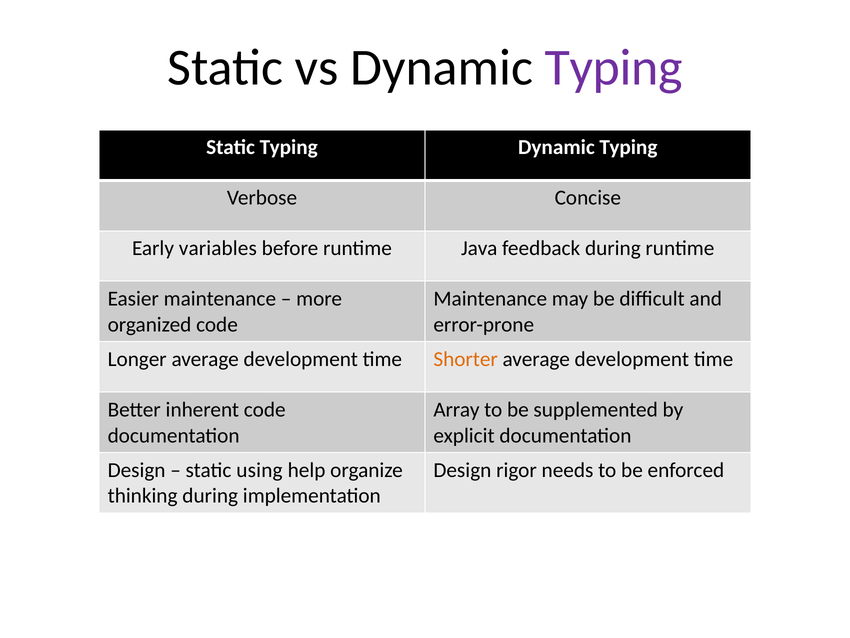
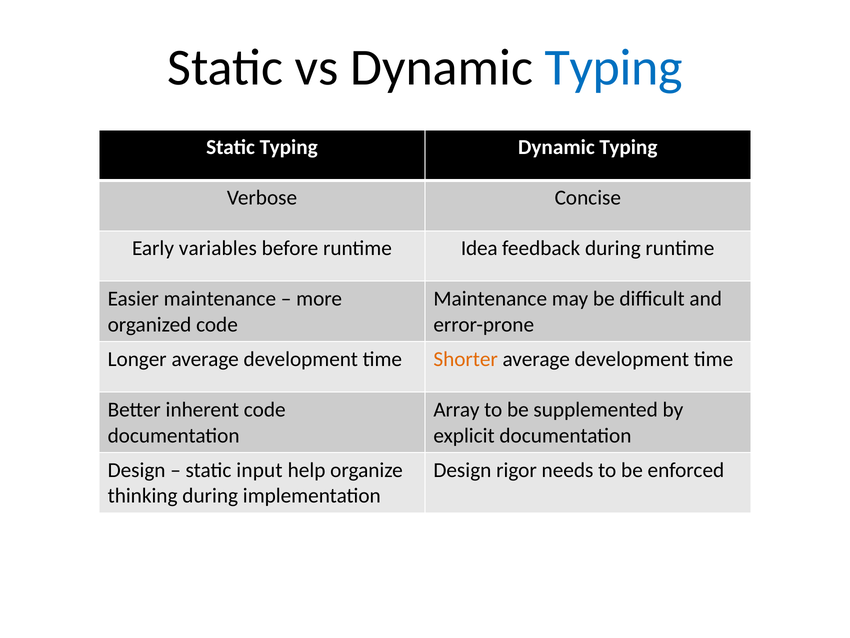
Typing at (614, 67) colour: purple -> blue
Java: Java -> Idea
using: using -> input
